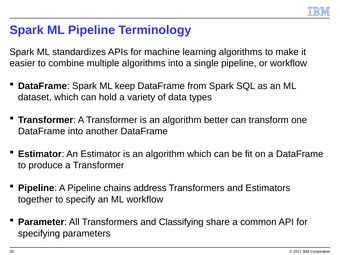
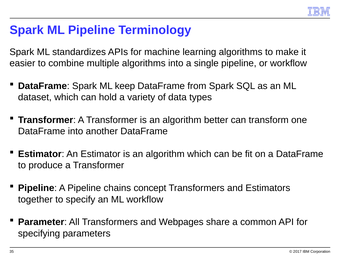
address: address -> concept
Classifying: Classifying -> Webpages
